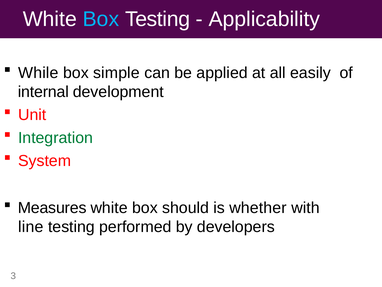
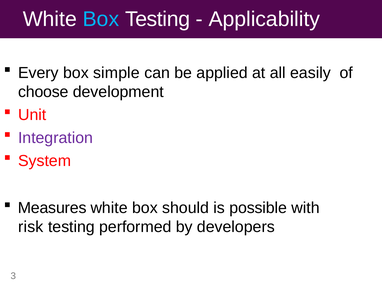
While: While -> Every
internal: internal -> choose
Integration colour: green -> purple
whether: whether -> possible
line: line -> risk
